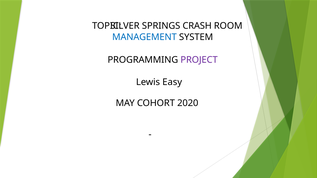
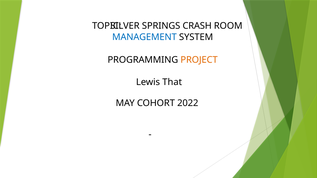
PROJECT colour: purple -> orange
Easy: Easy -> That
2020: 2020 -> 2022
